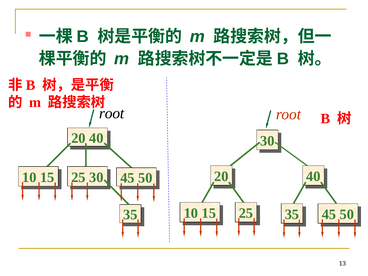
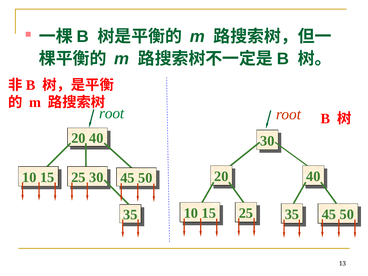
root at (112, 113) colour: black -> green
